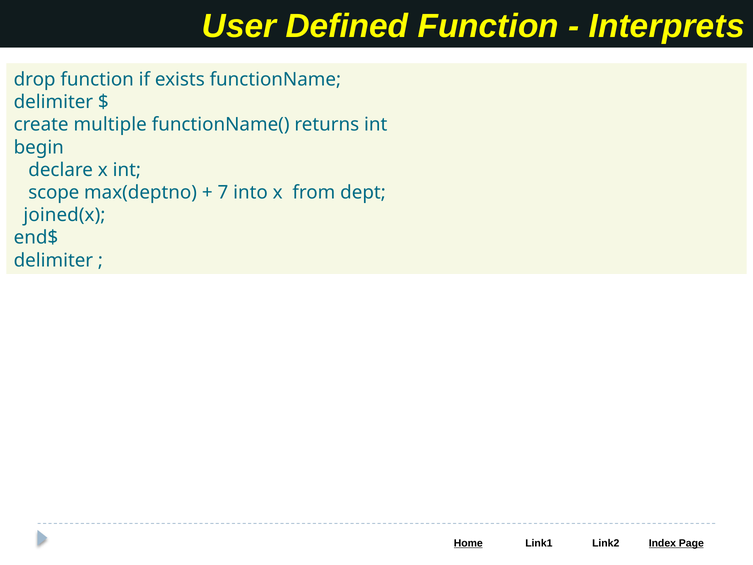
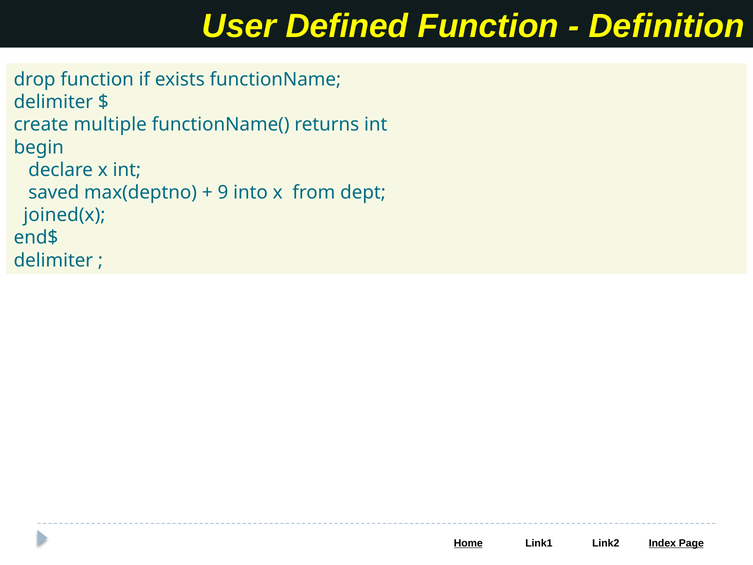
Interprets: Interprets -> Definition
scope: scope -> saved
7: 7 -> 9
